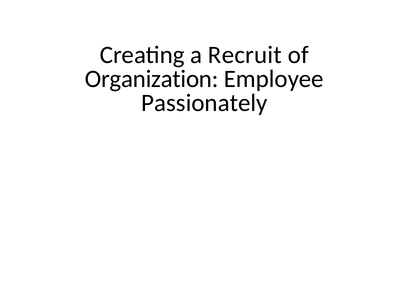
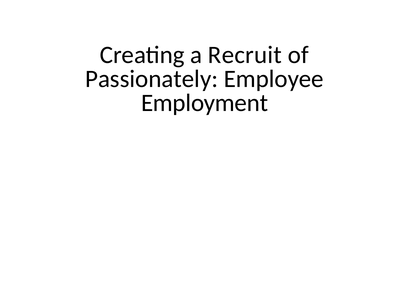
Organization: Organization -> Passionately
Passionately: Passionately -> Employment
